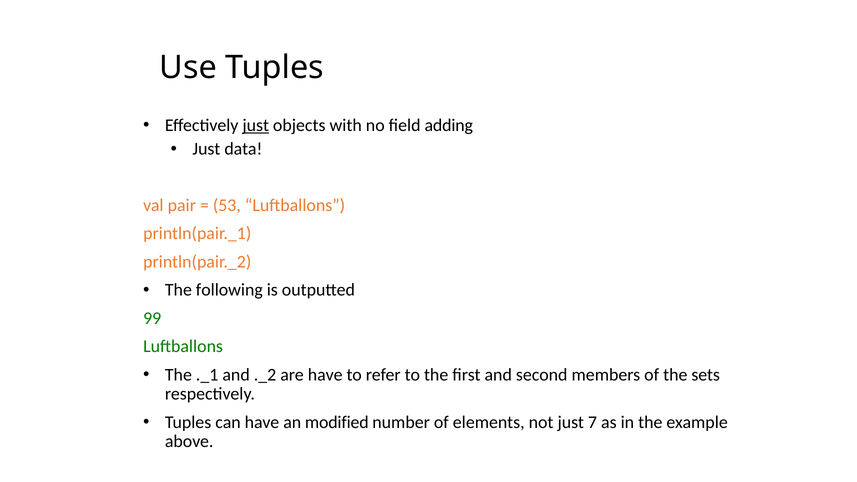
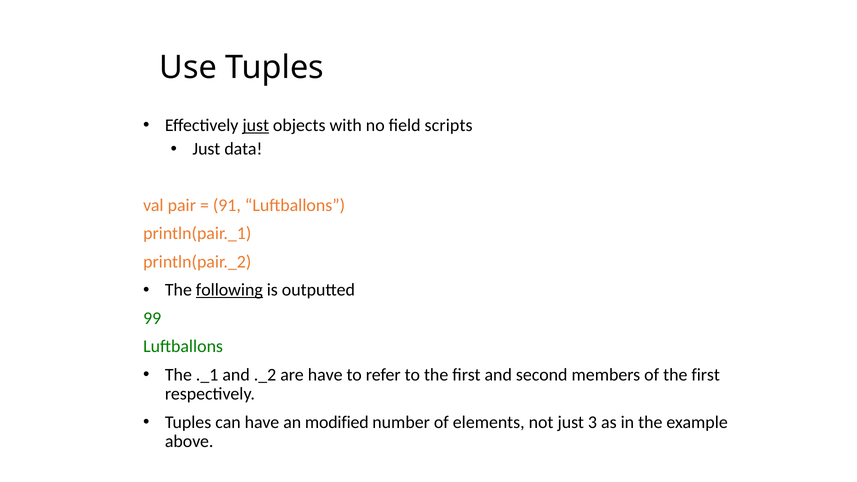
adding: adding -> scripts
53: 53 -> 91
following underline: none -> present
of the sets: sets -> first
7: 7 -> 3
